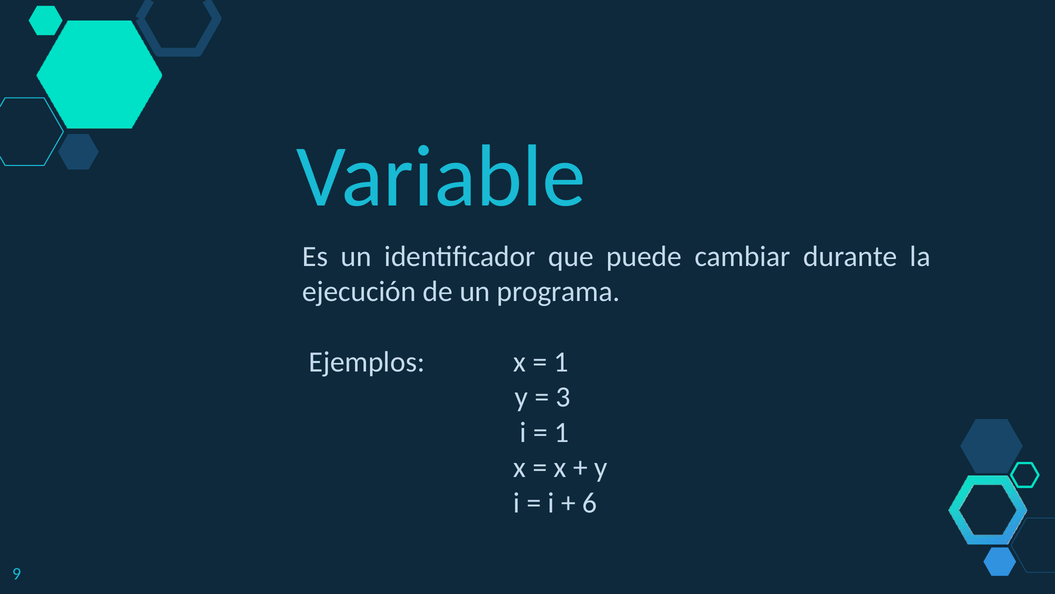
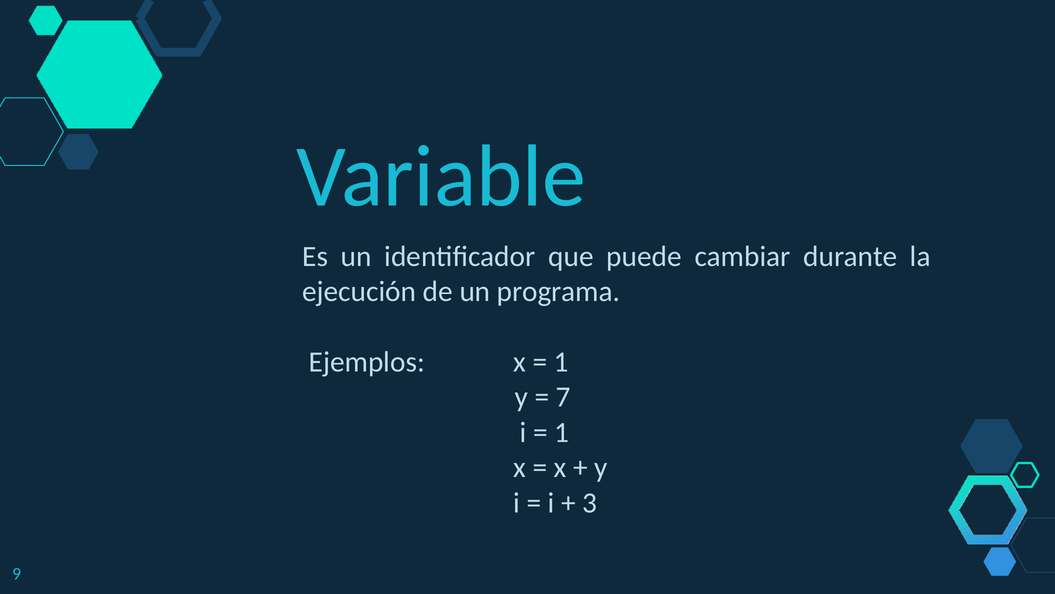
3: 3 -> 7
6: 6 -> 3
